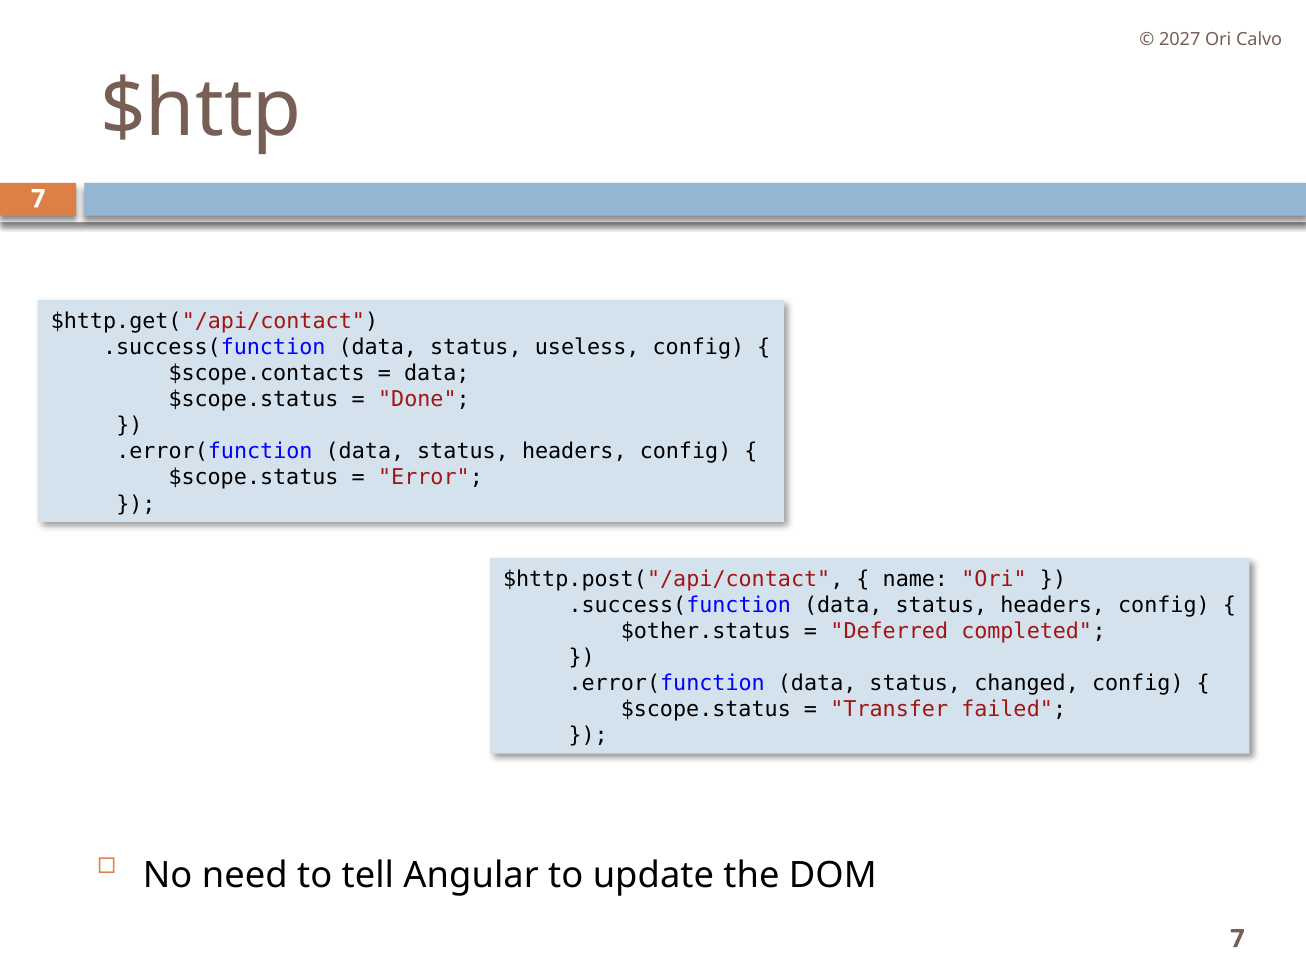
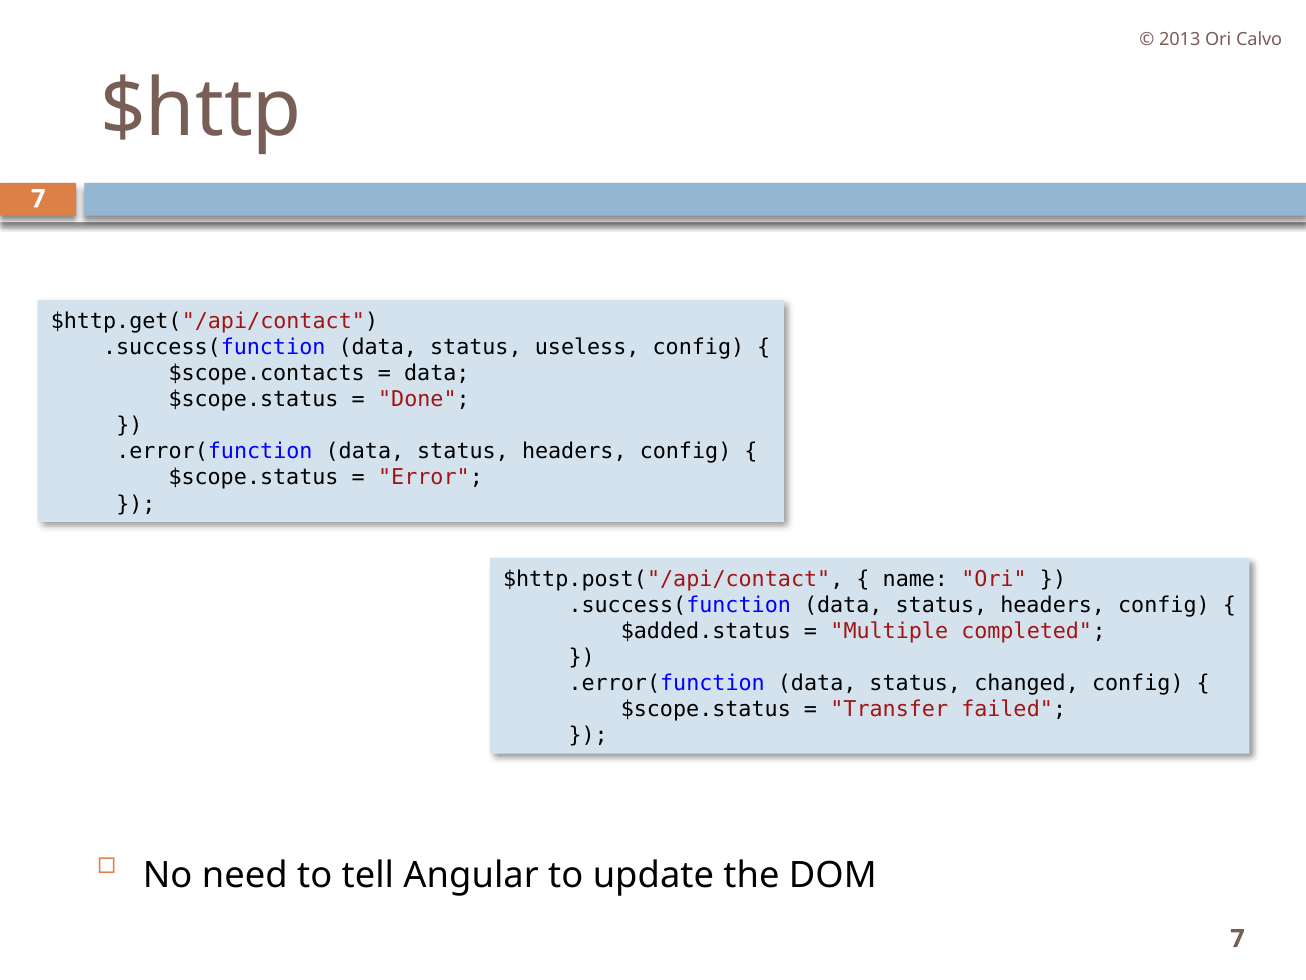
2027: 2027 -> 2013
$other.status: $other.status -> $added.status
Deferred: Deferred -> Multiple
